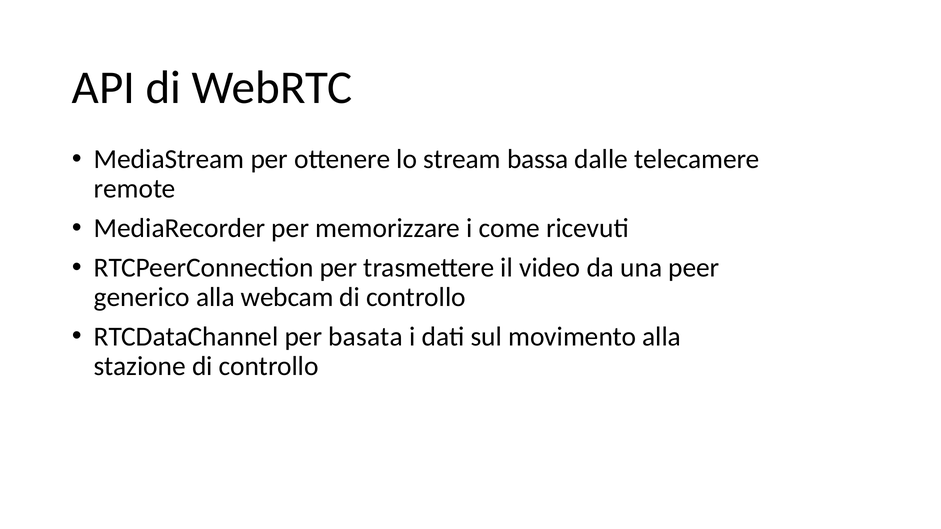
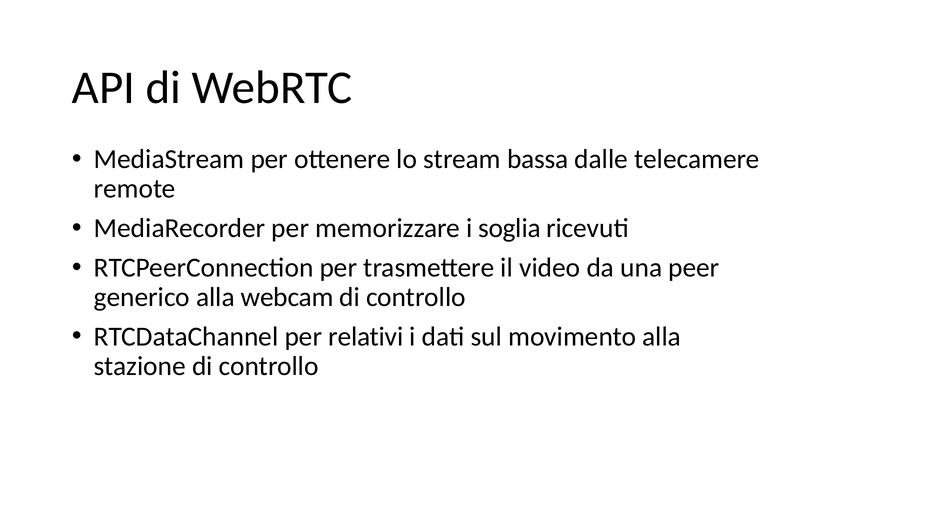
come: come -> soglia
basata: basata -> relativi
